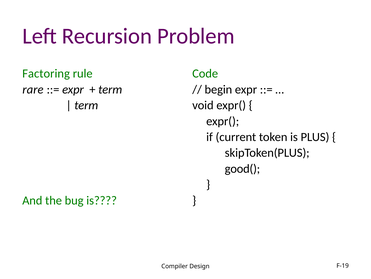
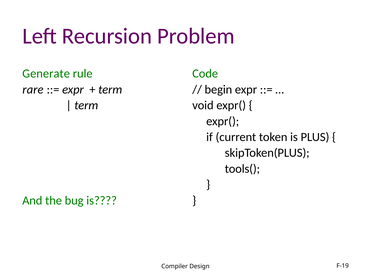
Factoring: Factoring -> Generate
good(: good( -> tools(
